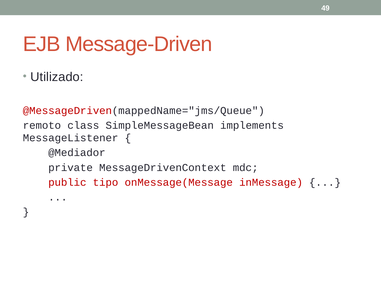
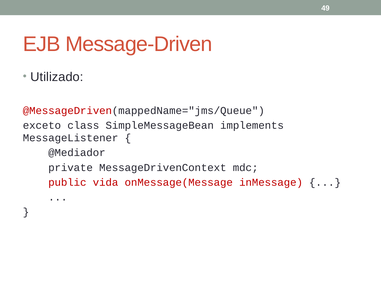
remoto: remoto -> exceto
tipo: tipo -> vida
